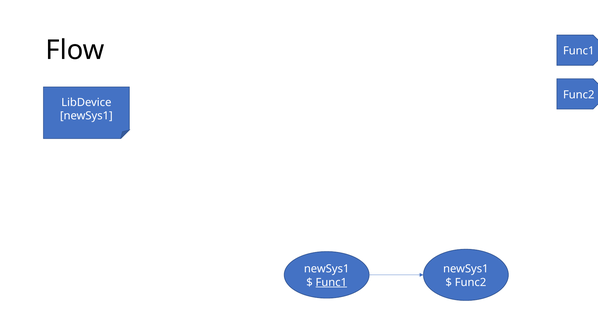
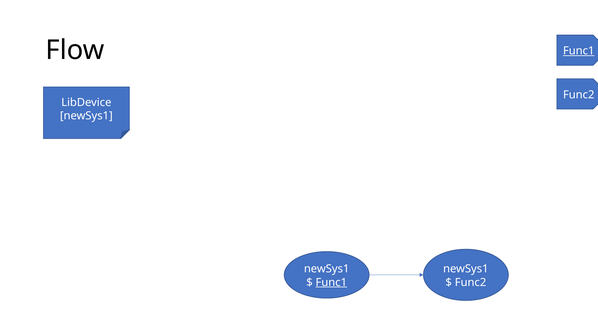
Func1 at (579, 51) underline: none -> present
